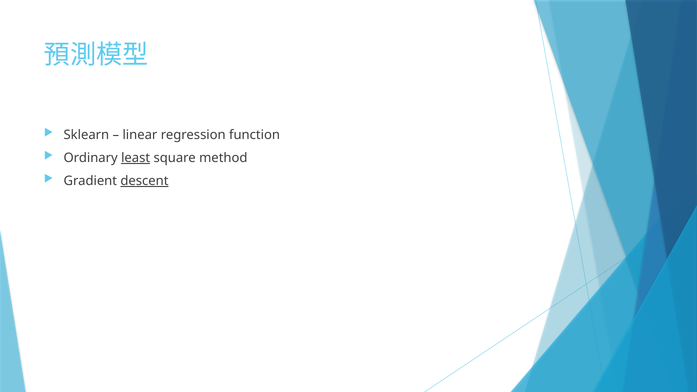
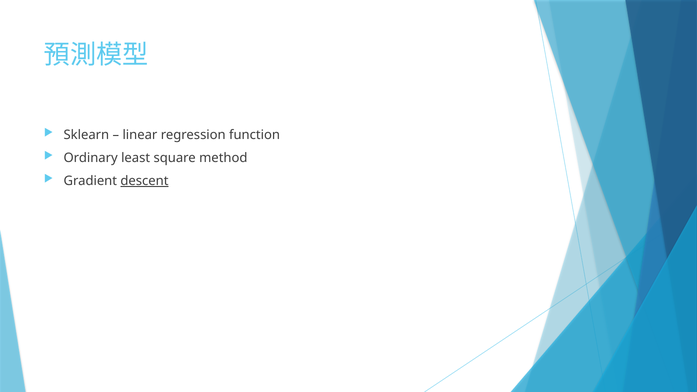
least underline: present -> none
